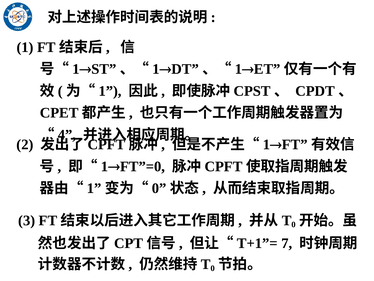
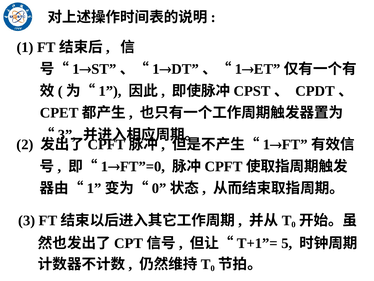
4 at (67, 134): 4 -> 3
7: 7 -> 5
